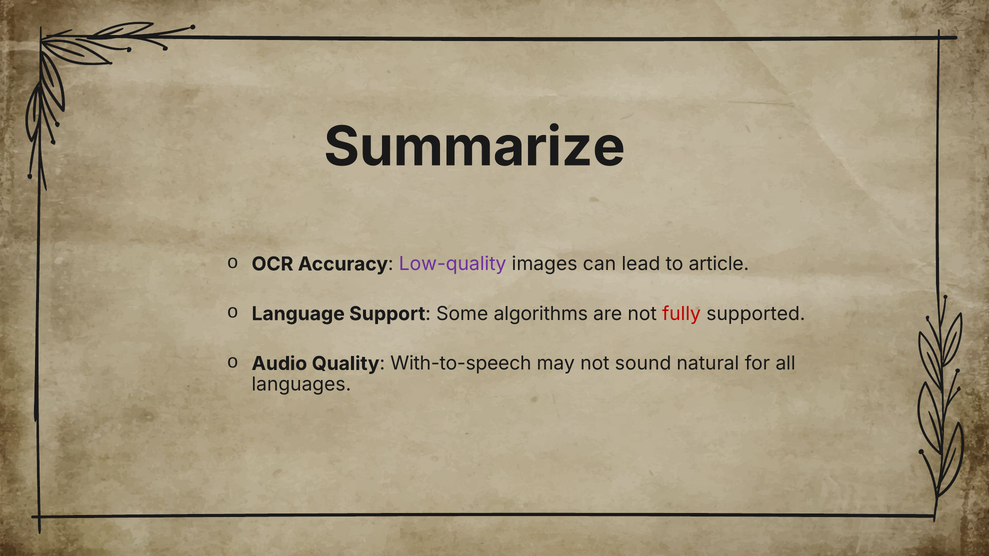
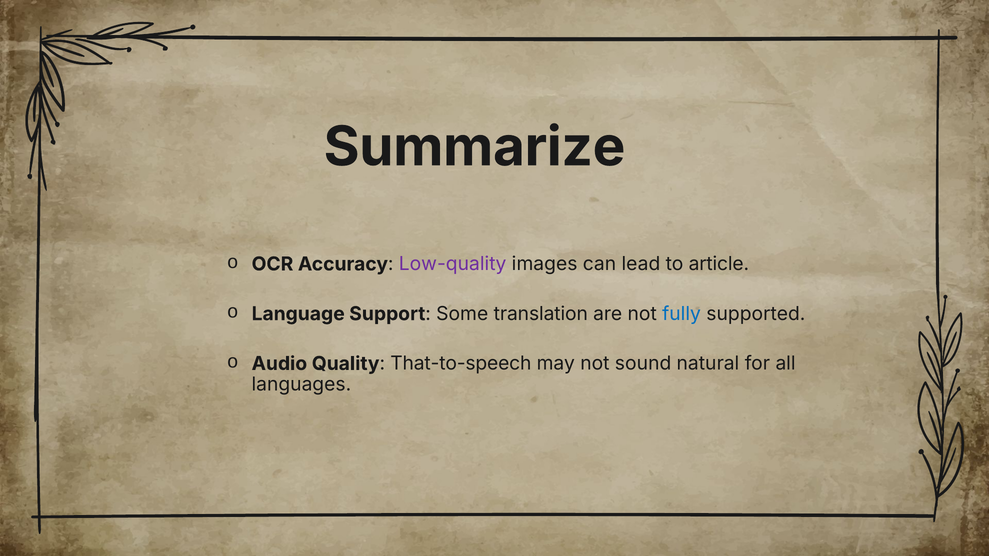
algorithms: algorithms -> translation
fully colour: red -> blue
With-to-speech: With-to-speech -> That-to-speech
